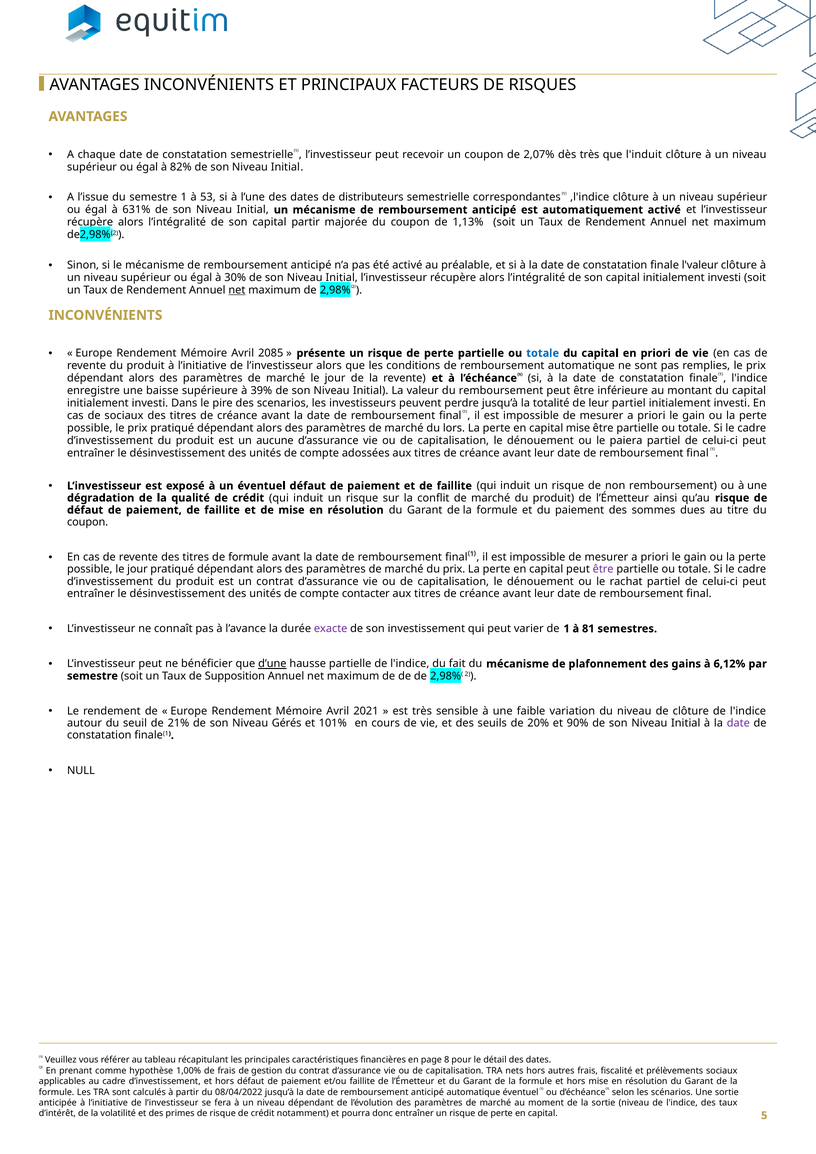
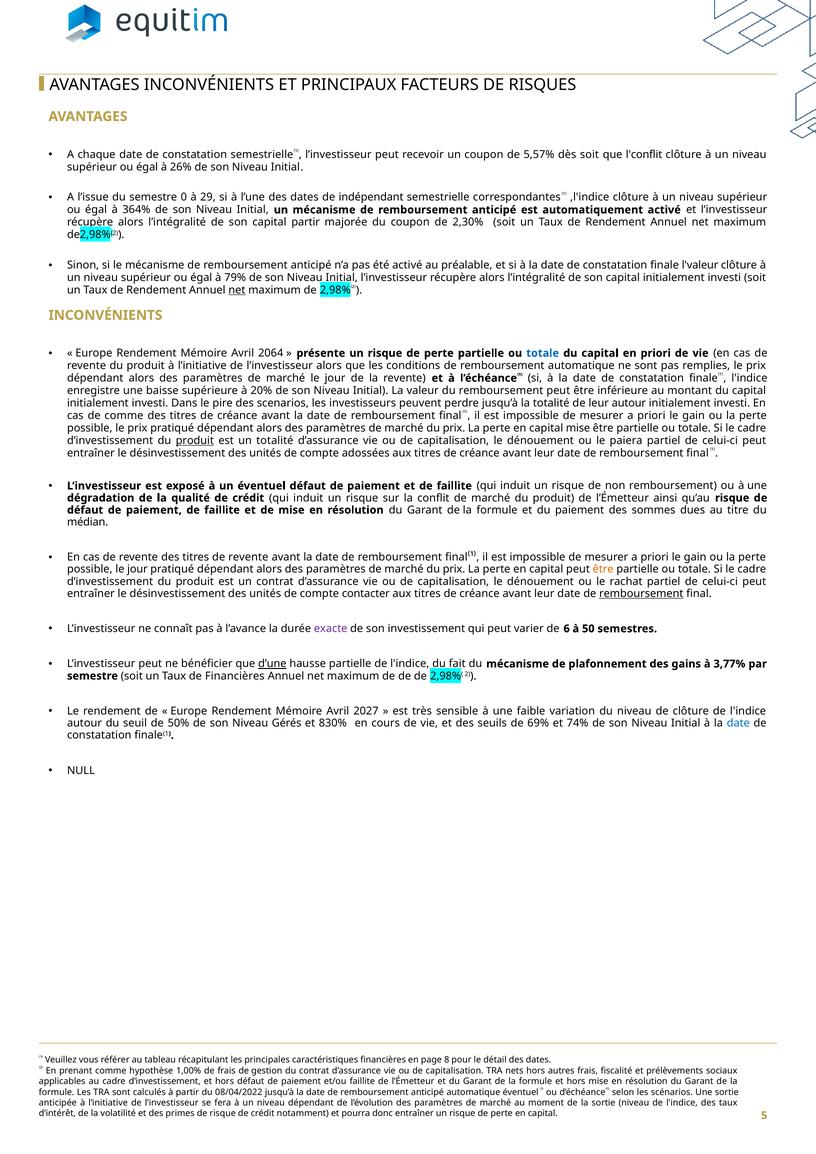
2,07%: 2,07% -> 5,57%
dès très: très -> soit
l'induit: l'induit -> l'conflit
82%: 82% -> 26%
semestre 1: 1 -> 0
53: 53 -> 29
distributeurs: distributeurs -> indépendant
631%: 631% -> 364%
1,13%: 1,13% -> 2,30%
30%: 30% -> 79%
2085: 2085 -> 2064
39%: 39% -> 20%
leur partiel: partiel -> autour
de sociaux: sociaux -> comme
lors at (454, 428): lors -> prix
produit at (195, 441) underline: none -> present
un aucune: aucune -> totalité
coupon at (88, 522): coupon -> médian
titres de formule: formule -> revente
être at (603, 569) colour: purple -> orange
remboursement at (641, 594) underline: none -> present
de 1: 1 -> 6
81: 81 -> 50
6,12%: 6,12% -> 3,77%
de Supposition: Supposition -> Financières
2021: 2021 -> 2027
21%: 21% -> 50%
101%: 101% -> 830%
20%: 20% -> 69%
90%: 90% -> 74%
date at (738, 723) colour: purple -> blue
